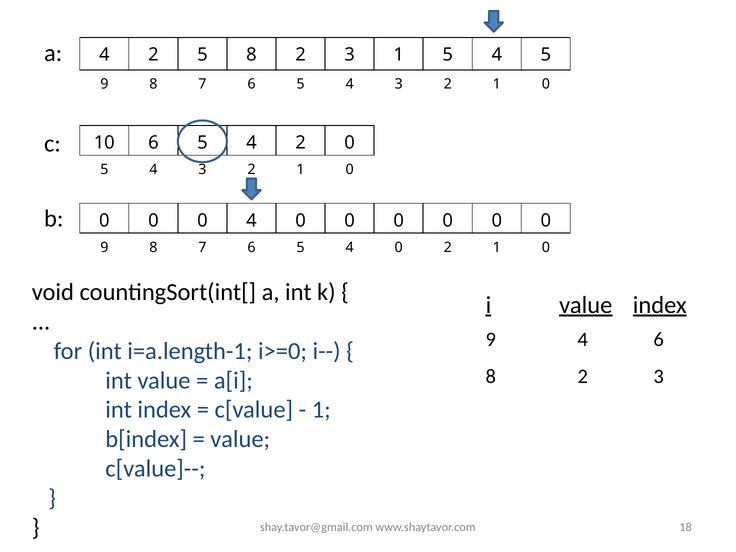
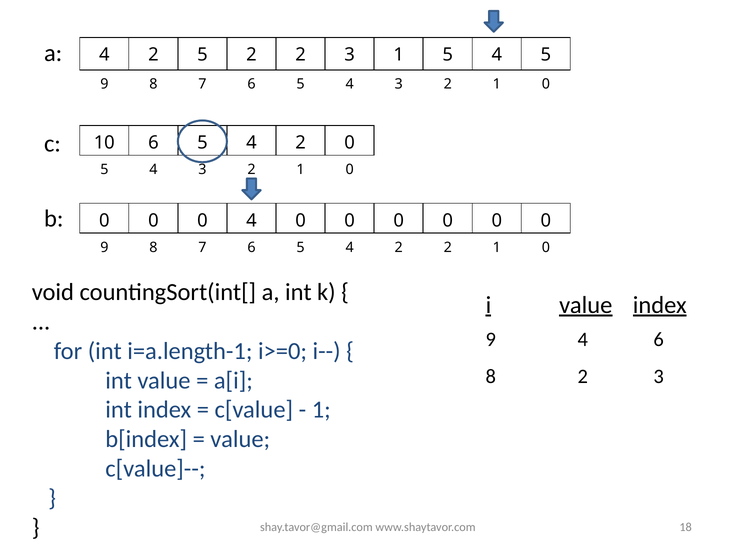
5 8: 8 -> 2
0 at (399, 247): 0 -> 2
